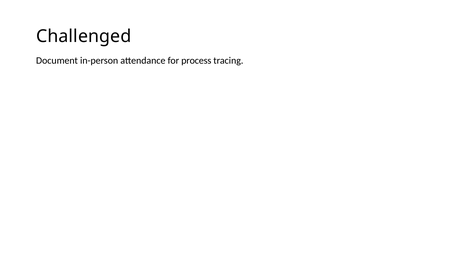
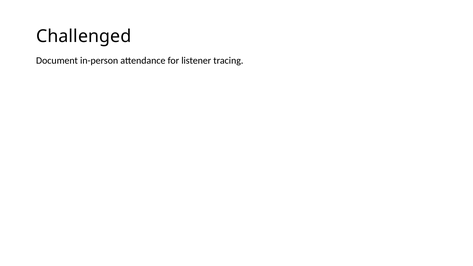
process: process -> listener
